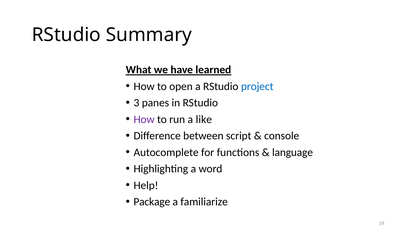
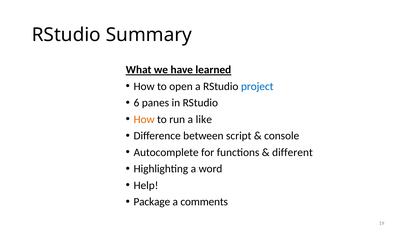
3: 3 -> 6
How at (144, 119) colour: purple -> orange
language: language -> different
familiarize: familiarize -> comments
